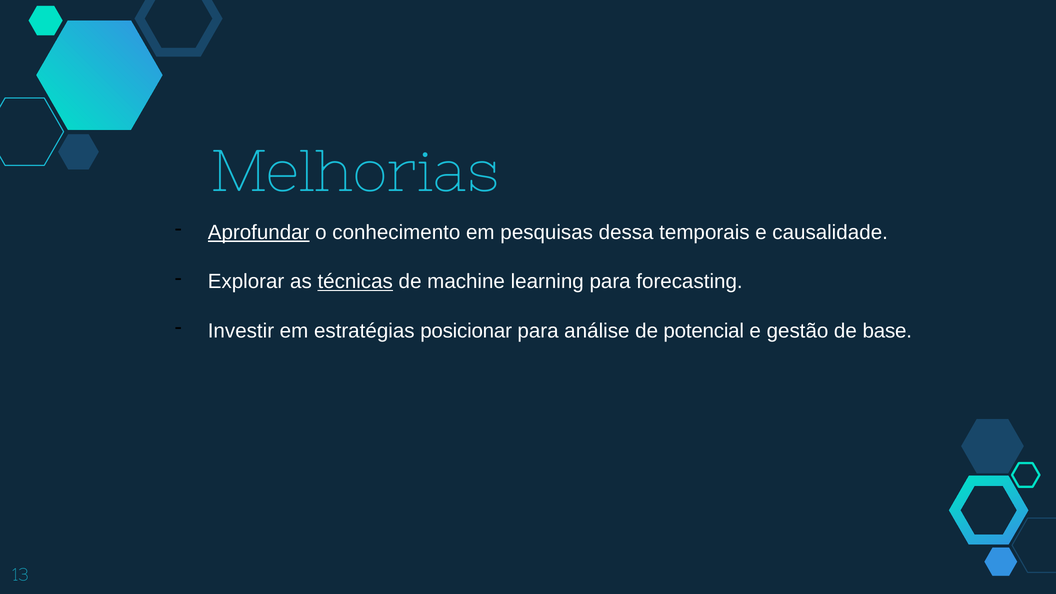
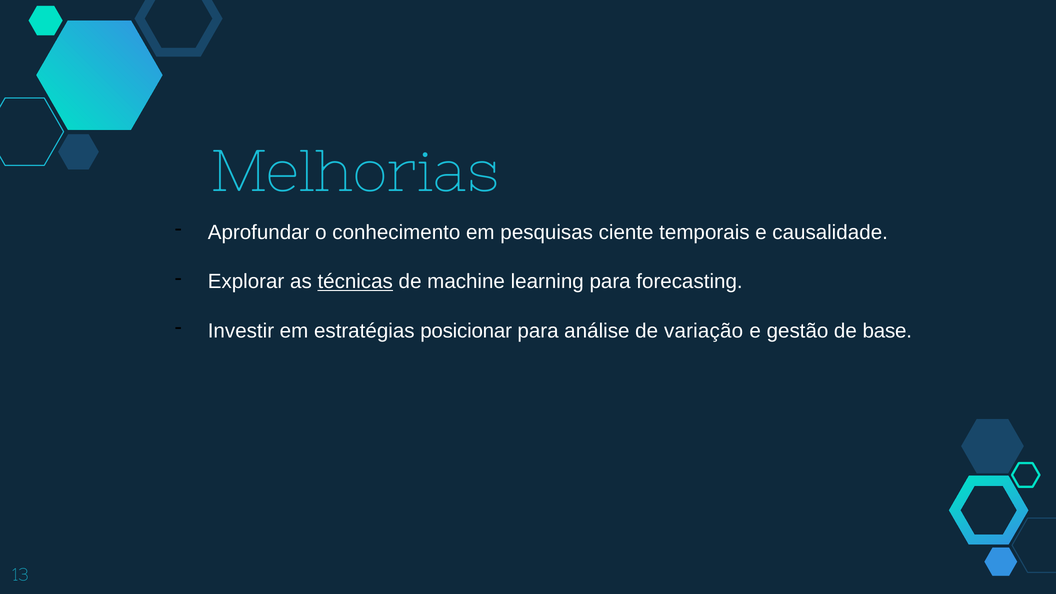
Aprofundar underline: present -> none
dessa: dessa -> ciente
potencial: potencial -> variação
